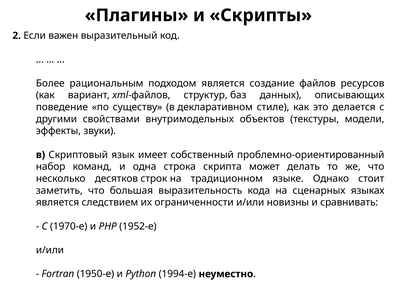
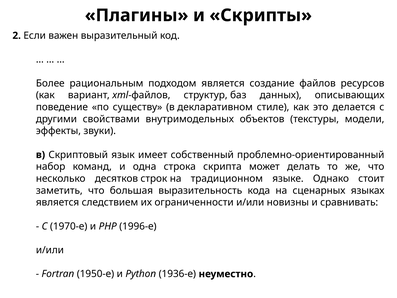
1952-е: 1952-е -> 1996-е
1994-е: 1994-е -> 1936-е
